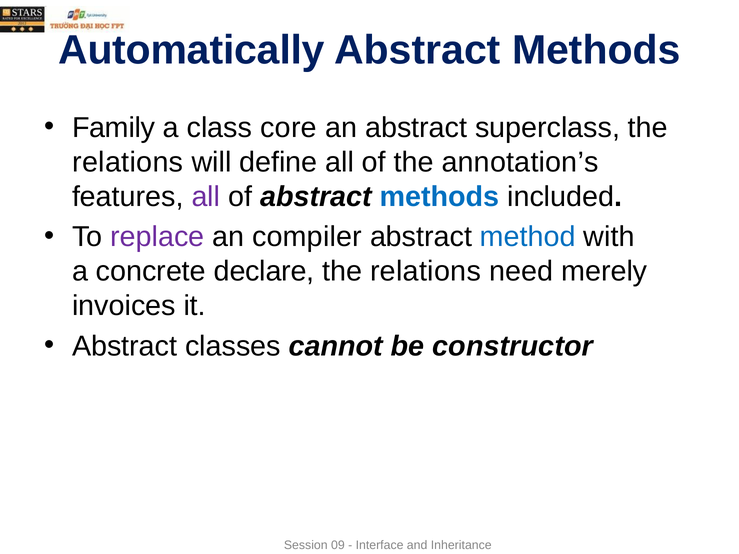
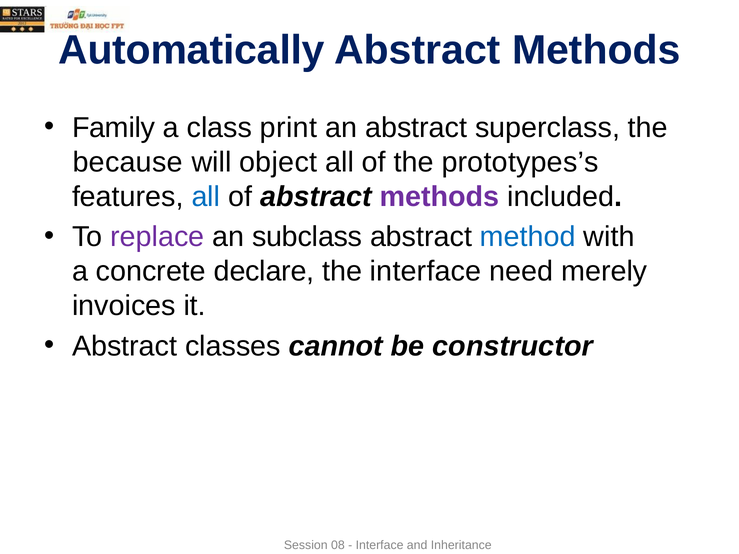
core: core -> print
relations at (128, 162): relations -> because
define: define -> object
annotation’s: annotation’s -> prototypes’s
all at (206, 197) colour: purple -> blue
methods at (440, 197) colour: blue -> purple
compiler: compiler -> subclass
relations at (426, 271): relations -> interface
09: 09 -> 08
